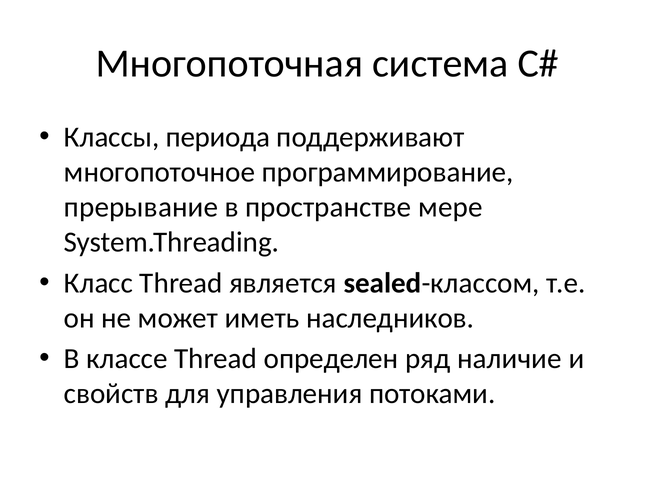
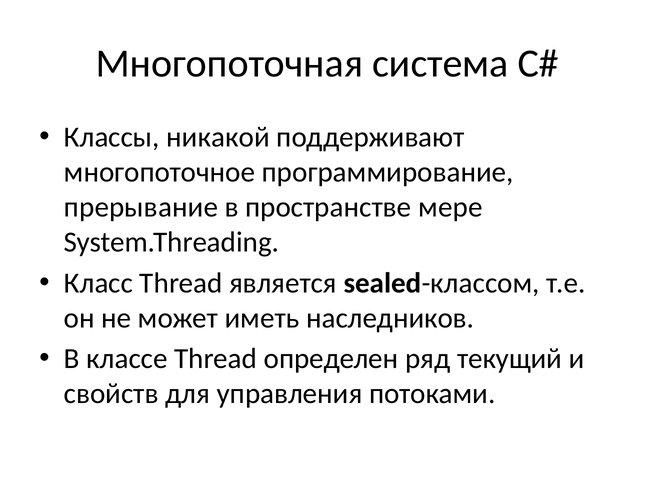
периода: периода -> никакой
наличие: наличие -> текущий
